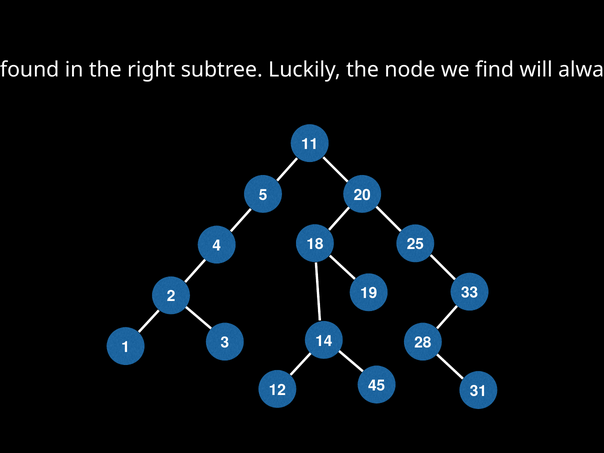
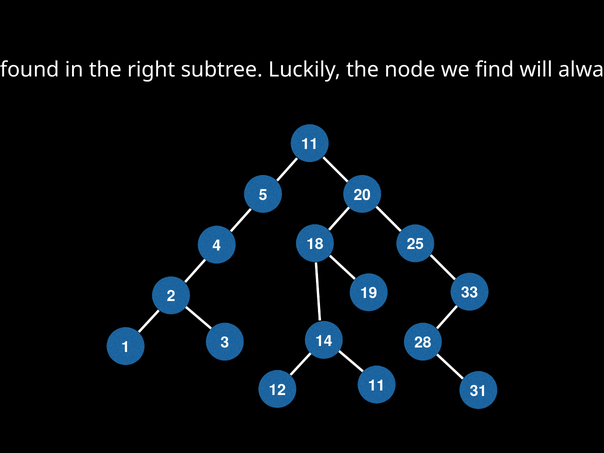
45 at (377, 386): 45 -> 11
